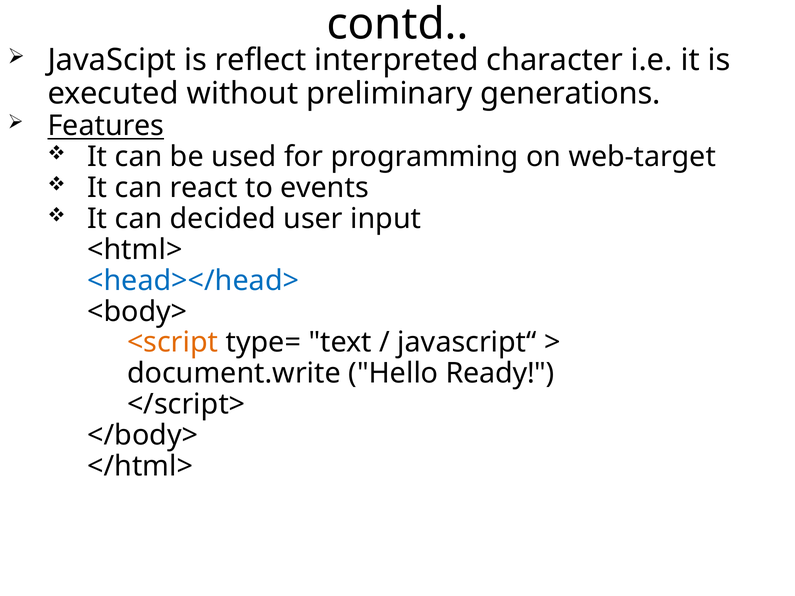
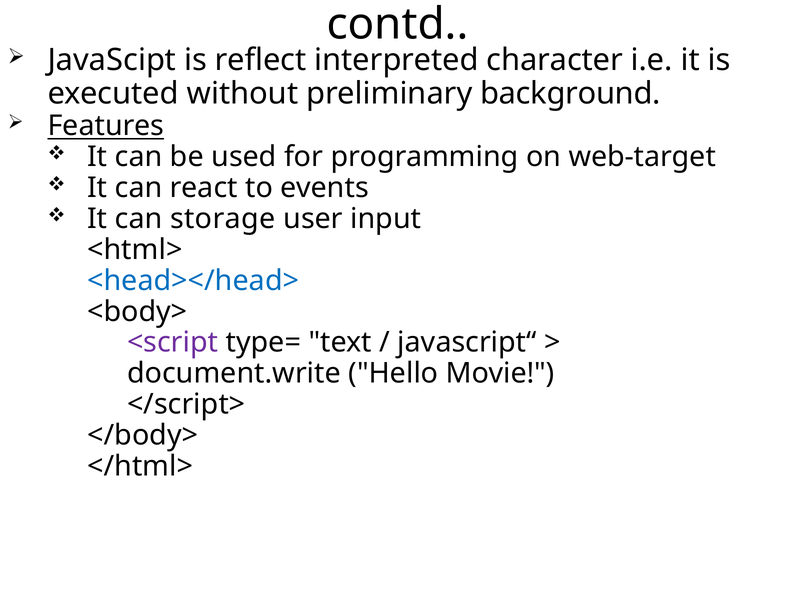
generations: generations -> background
decided: decided -> storage
<script colour: orange -> purple
Ready: Ready -> Movie
